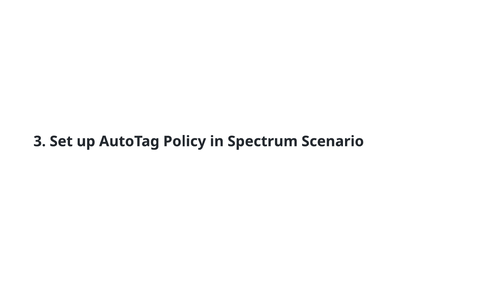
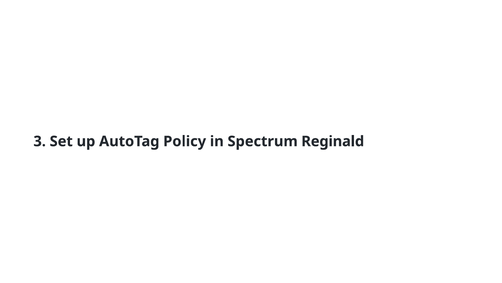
Scenario: Scenario -> Reginald
